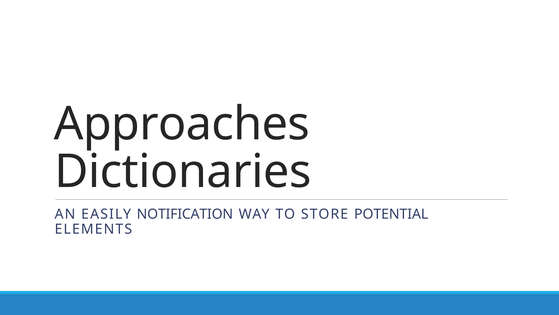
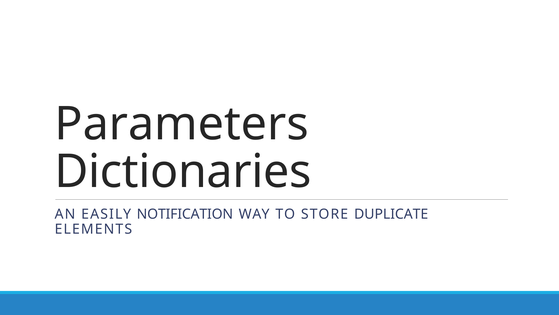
Approaches: Approaches -> Parameters
POTENTIAL: POTENTIAL -> DUPLICATE
